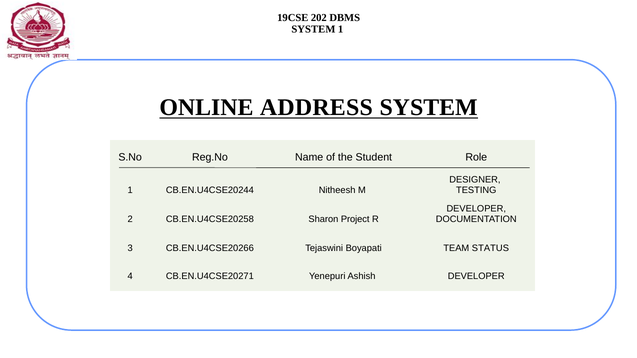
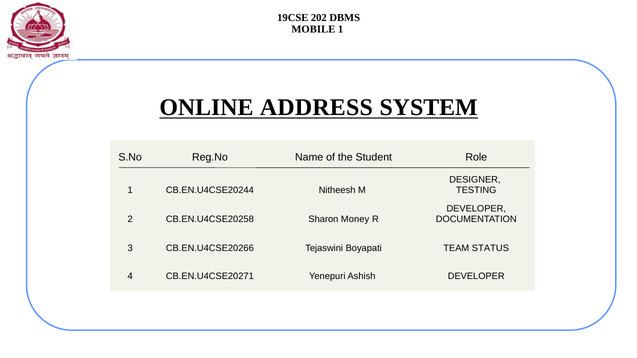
SYSTEM at (313, 29): SYSTEM -> MOBILE
Project: Project -> Money
